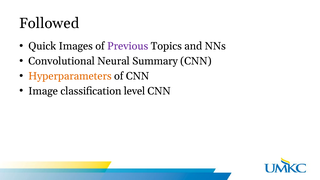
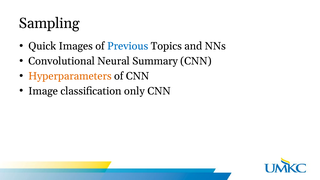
Followed: Followed -> Sampling
Previous colour: purple -> blue
level: level -> only
